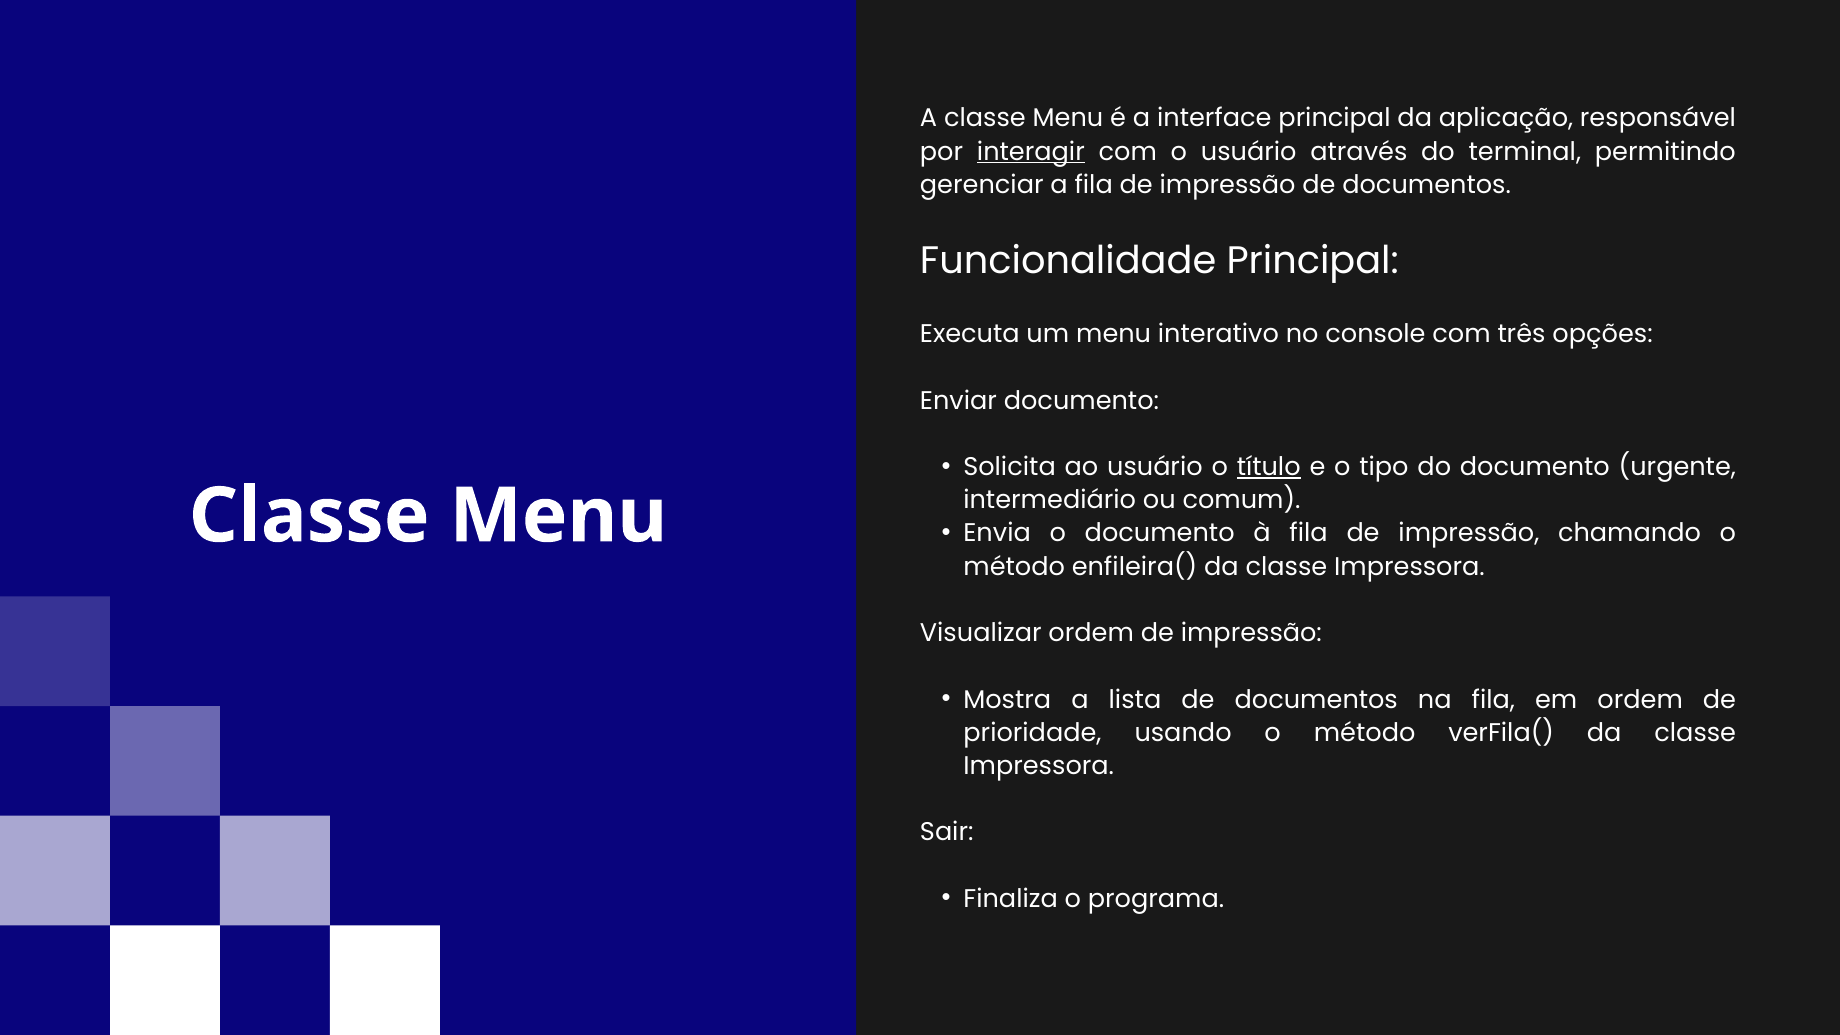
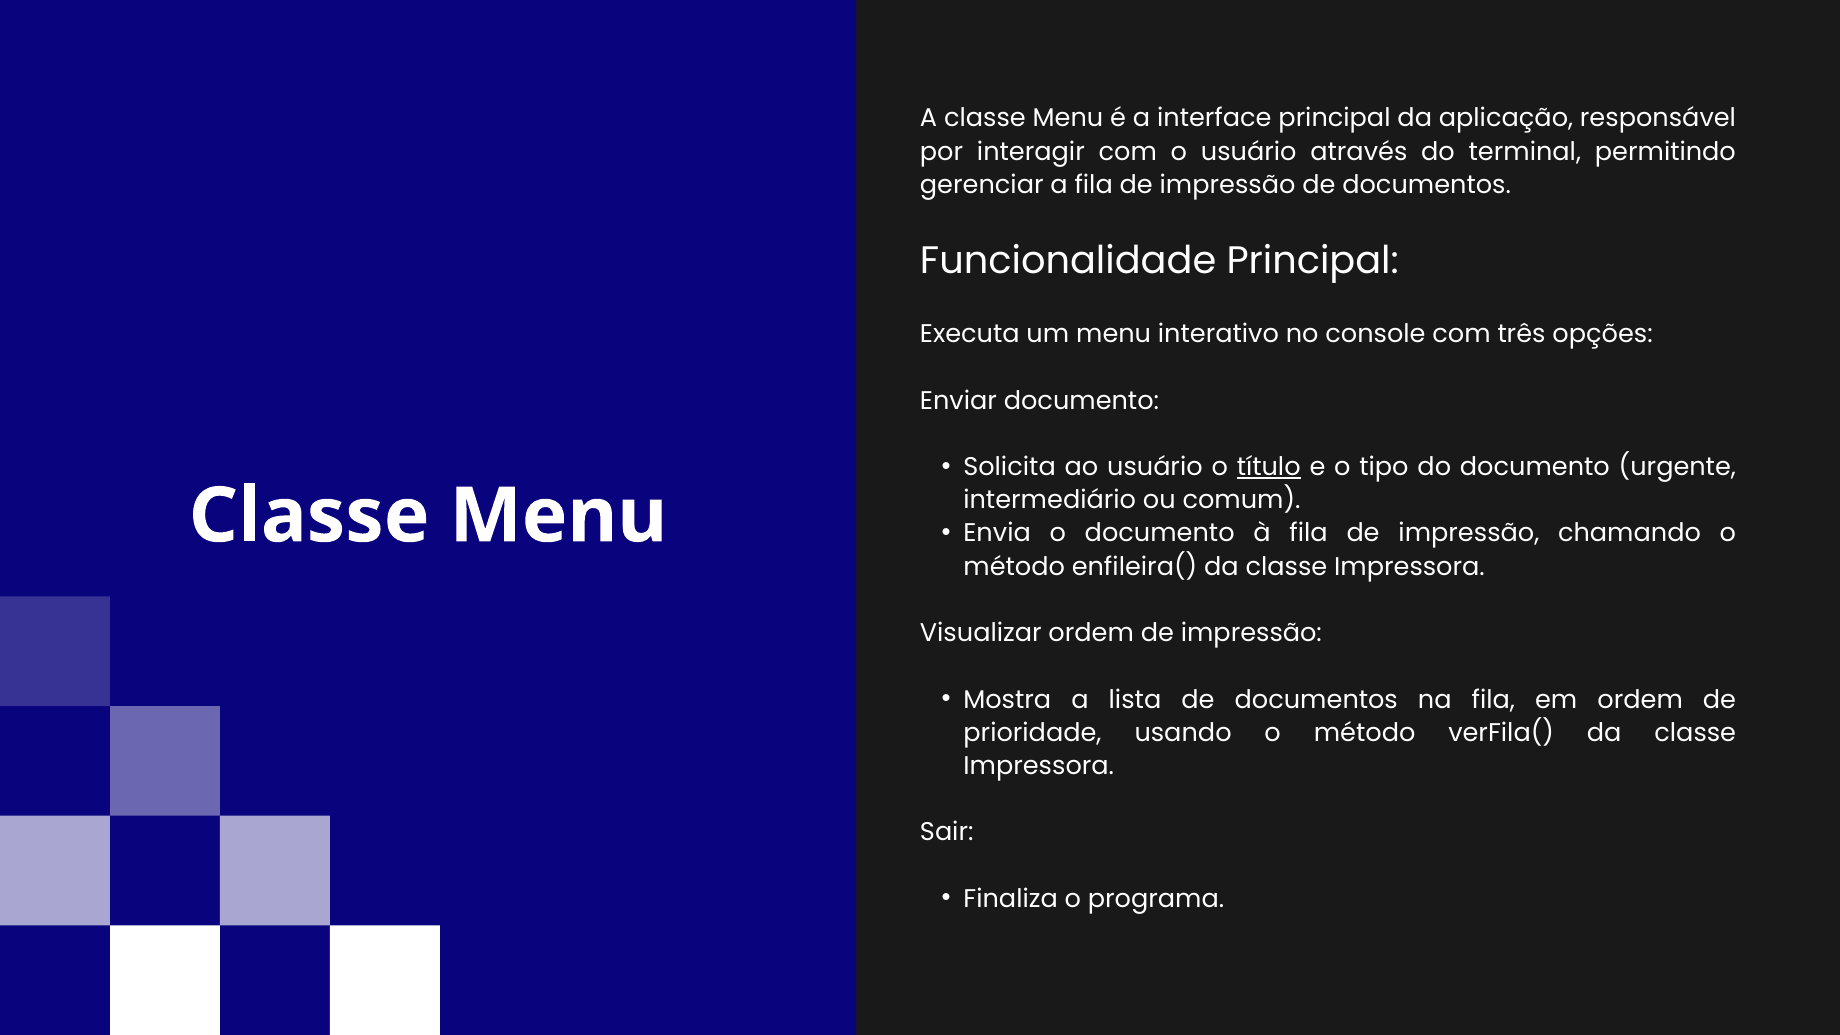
interagir underline: present -> none
